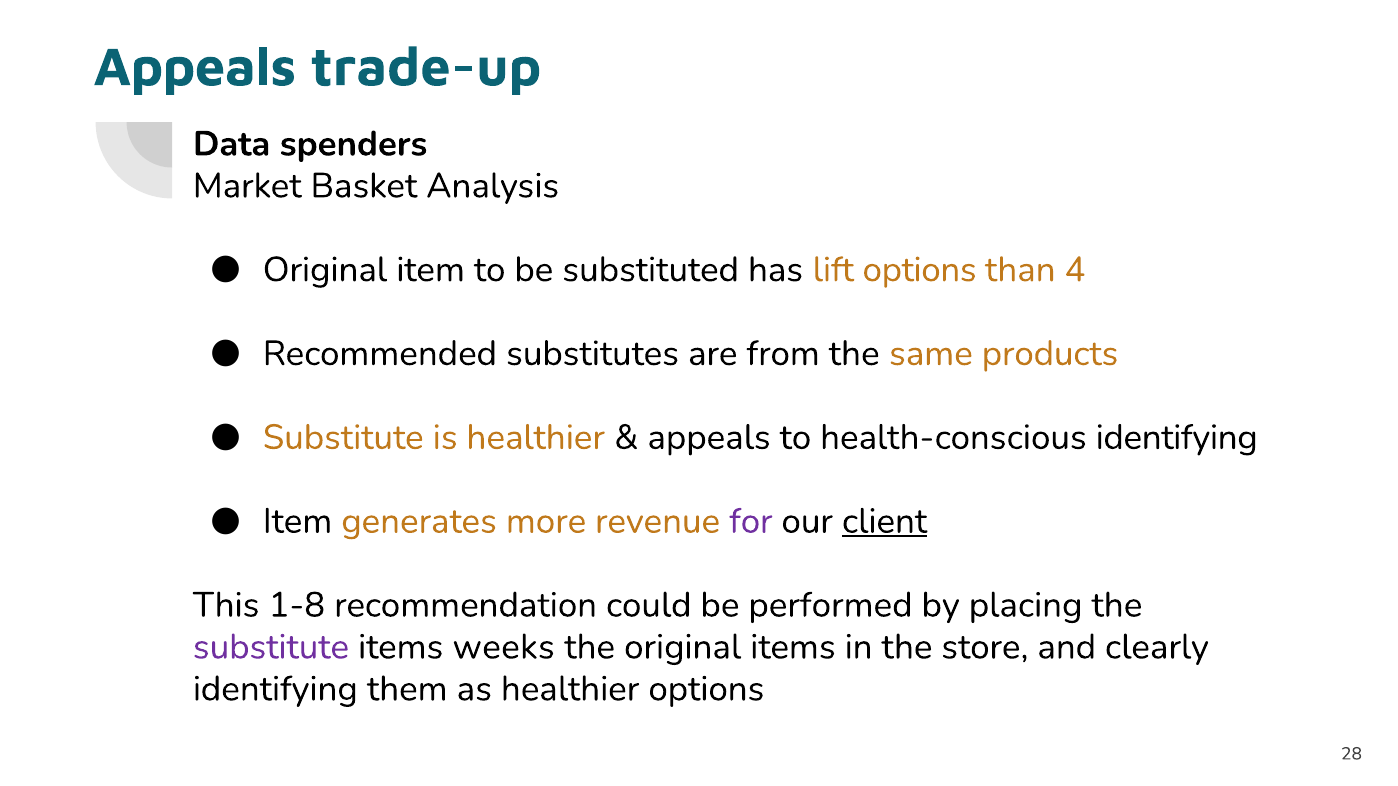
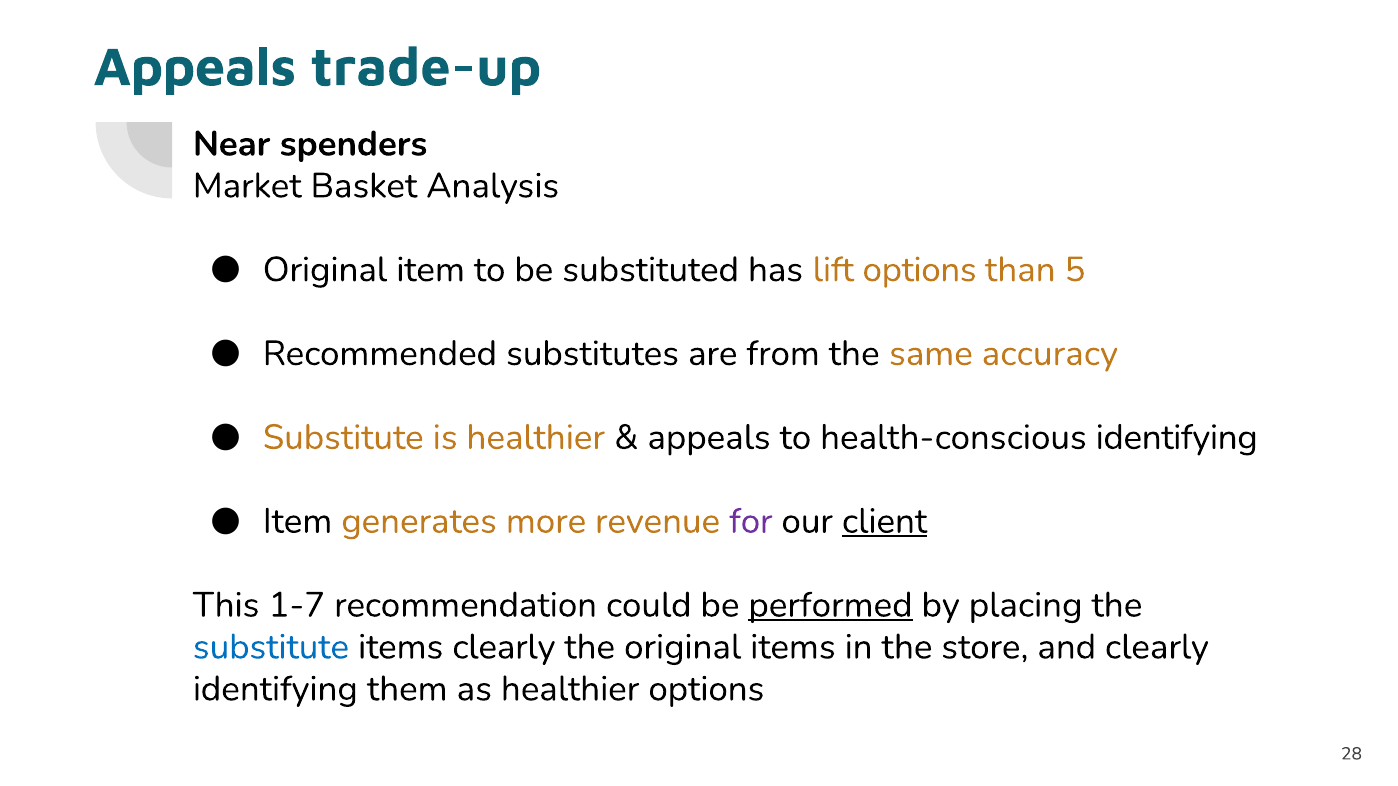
Data: Data -> Near
4: 4 -> 5
products: products -> accuracy
1-8: 1-8 -> 1-7
performed underline: none -> present
substitute at (271, 647) colour: purple -> blue
items weeks: weeks -> clearly
